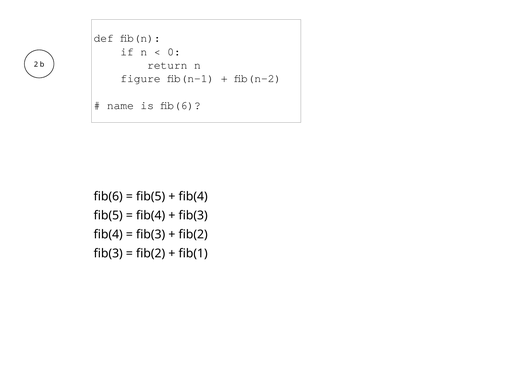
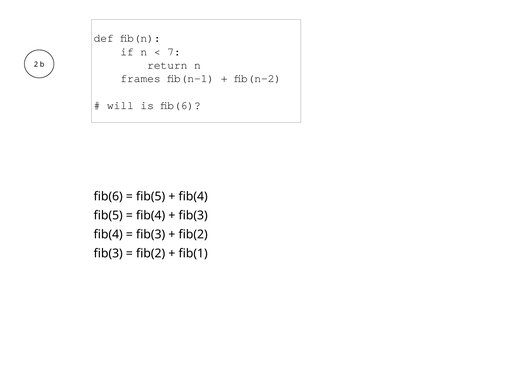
0: 0 -> 7
figure: figure -> frames
name: name -> will
